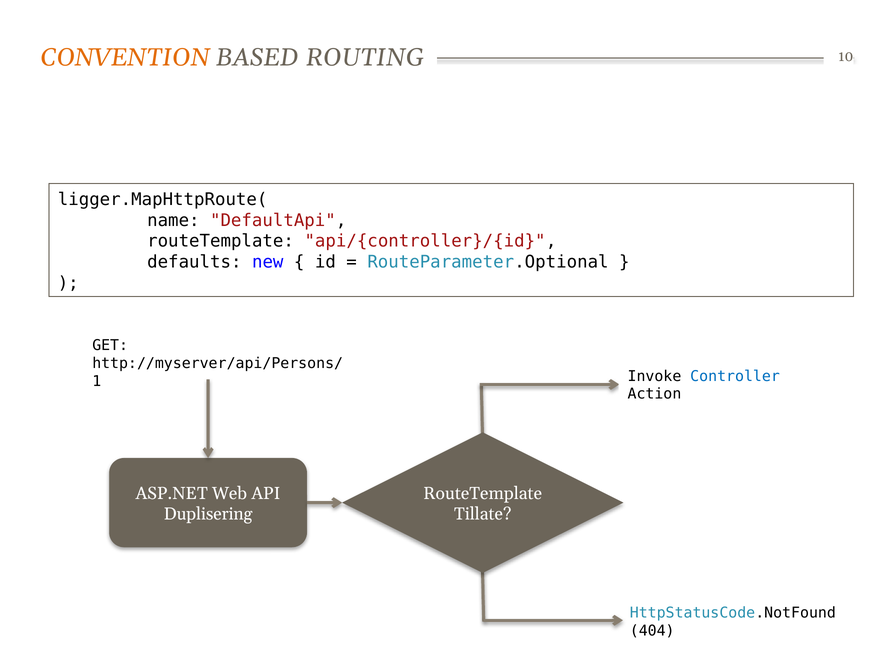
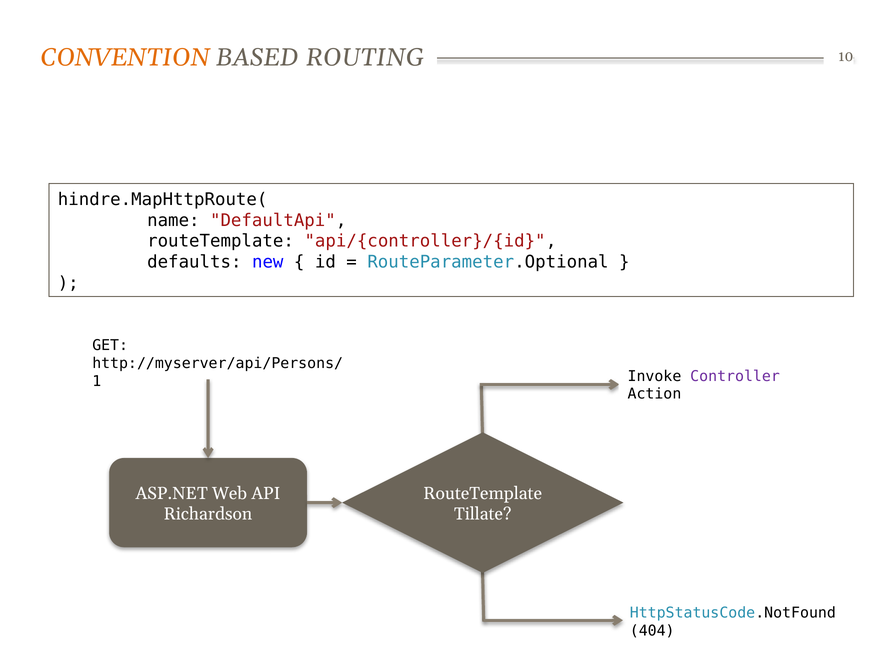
ligger.MapHttpRoute(: ligger.MapHttpRoute( -> hindre.MapHttpRoute(
Controller colour: blue -> purple
Duplisering: Duplisering -> Richardson
